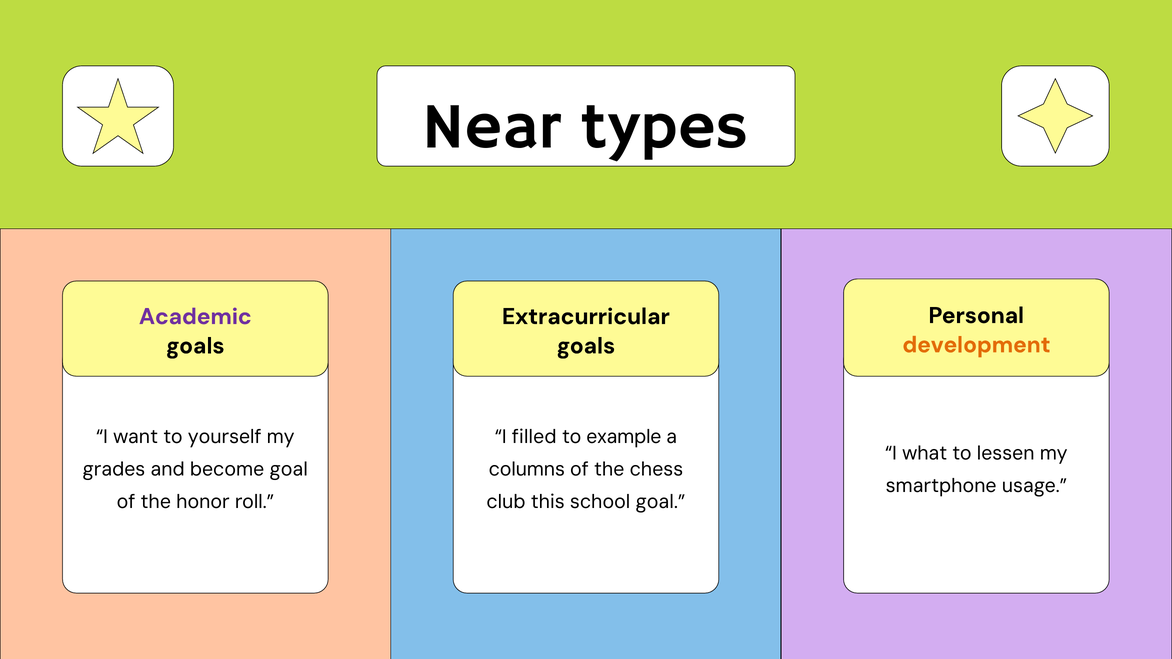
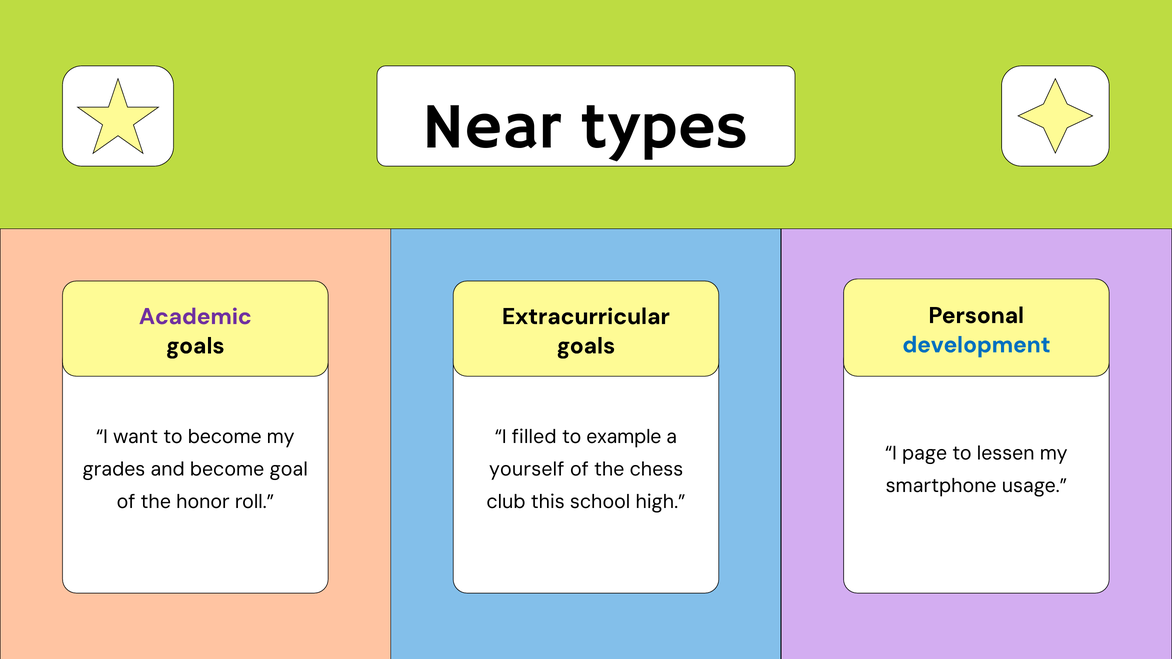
development colour: orange -> blue
to yourself: yourself -> become
what: what -> page
columns: columns -> yourself
school goal: goal -> high
